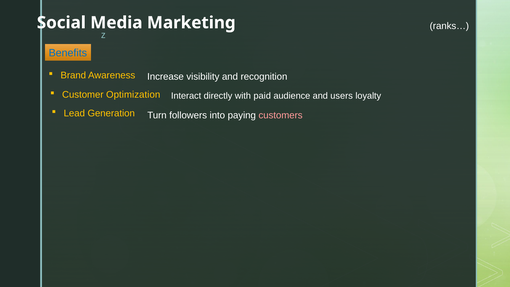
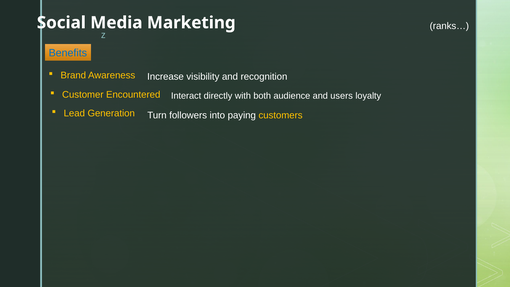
Optimization: Optimization -> Encountered
paid: paid -> both
customers colour: pink -> yellow
